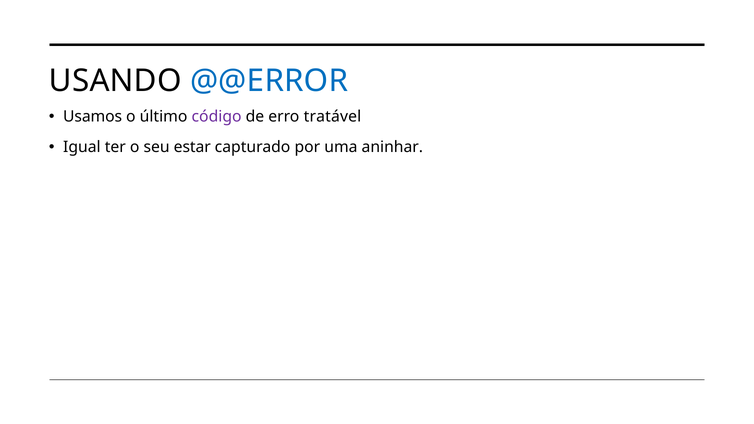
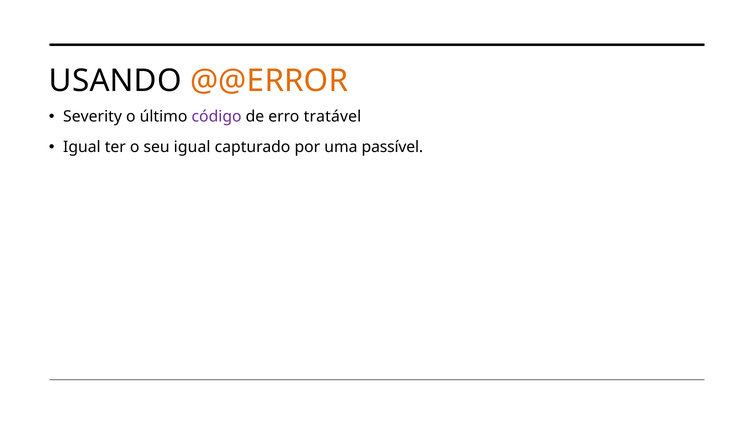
@@ERROR colour: blue -> orange
Usamos: Usamos -> Severity
seu estar: estar -> igual
aninhar: aninhar -> passível
